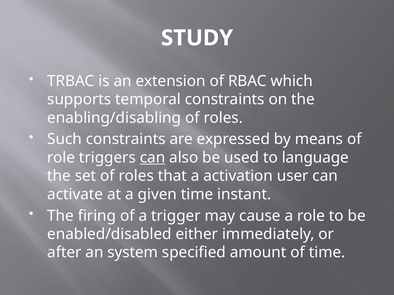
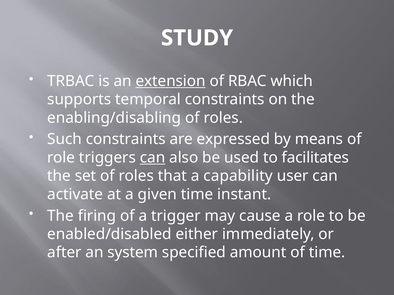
extension underline: none -> present
language: language -> facilitates
activation: activation -> capability
